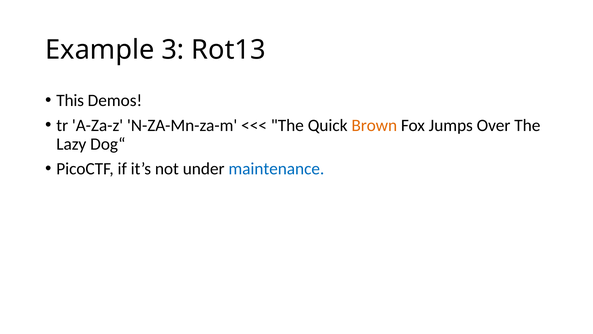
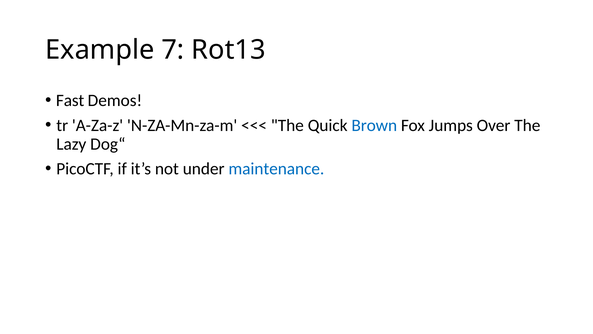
3: 3 -> 7
This: This -> Fast
Brown colour: orange -> blue
